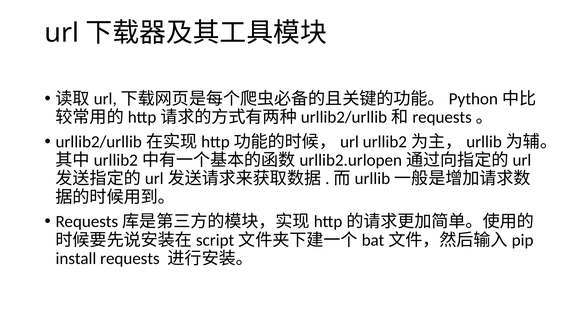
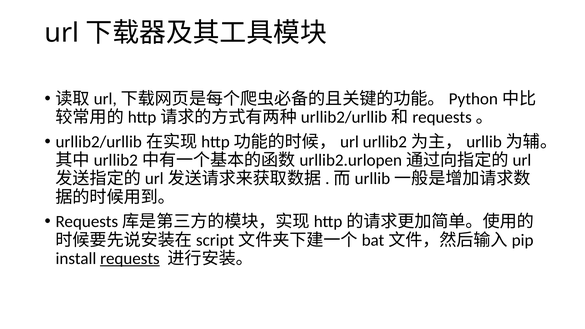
requests underline: none -> present
